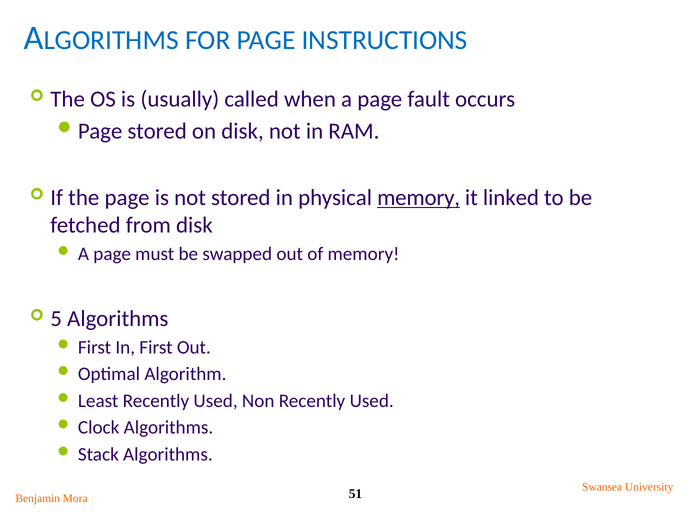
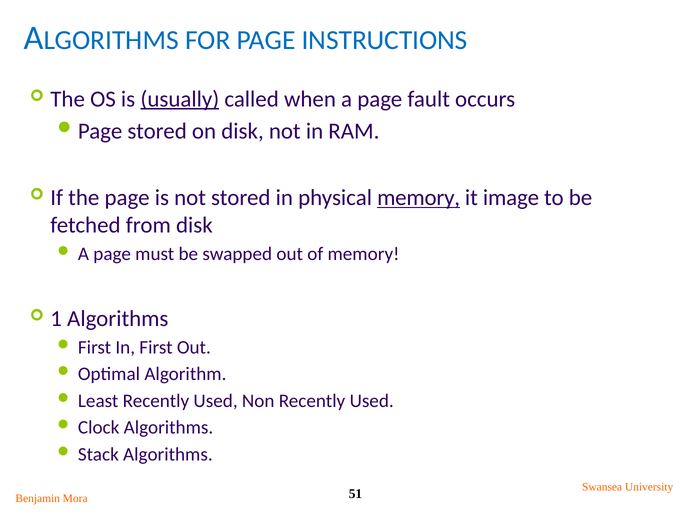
usually underline: none -> present
linked: linked -> image
5: 5 -> 1
